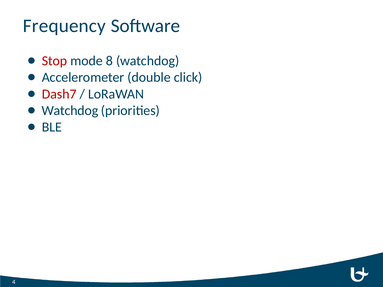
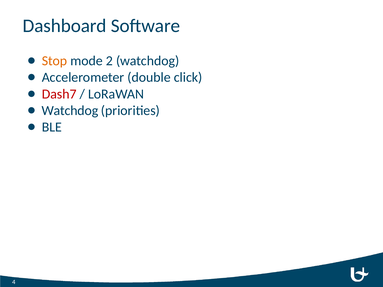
Frequency: Frequency -> Dashboard
Stop colour: red -> orange
8: 8 -> 2
